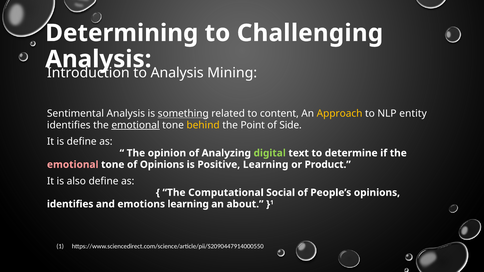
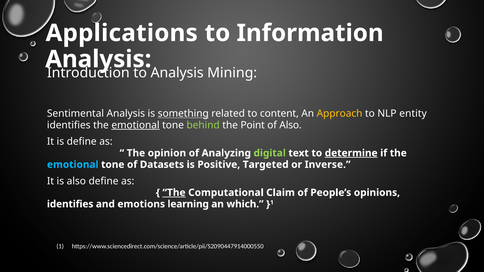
Determining: Determining -> Applications
Challenging: Challenging -> Information
behind colour: yellow -> light green
of Side: Side -> Also
determine underline: none -> present
emotional at (73, 165) colour: pink -> light blue
of Opinions: Opinions -> Datasets
Positive Learning: Learning -> Targeted
Product: Product -> Inverse
The at (174, 193) underline: none -> present
Social: Social -> Claim
about: about -> which
